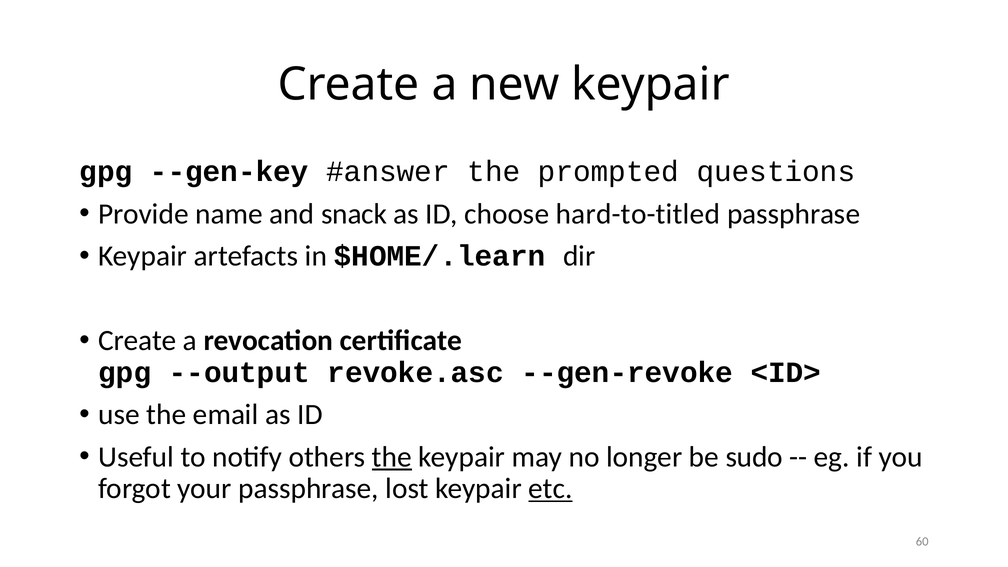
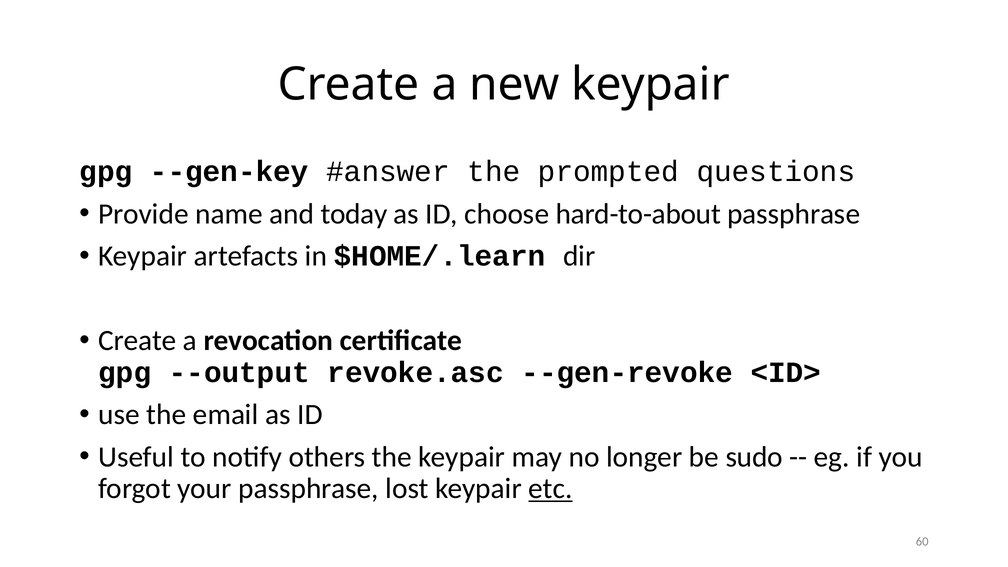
snack: snack -> today
hard-to-titled: hard-to-titled -> hard-to-about
the at (392, 457) underline: present -> none
